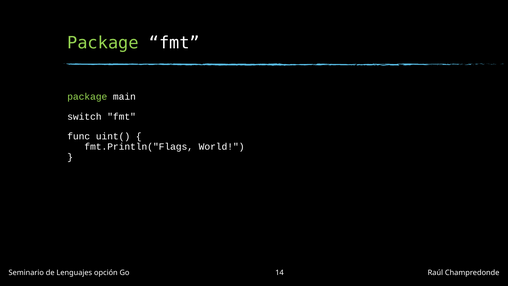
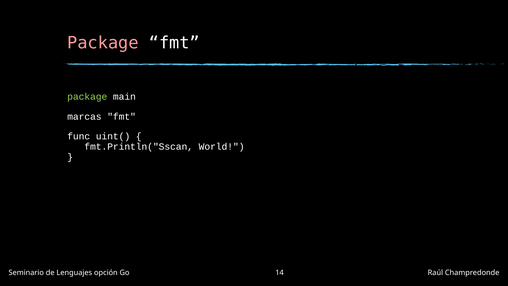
Package at (103, 43) colour: light green -> pink
switch: switch -> marcas
fmt.Println("Flags: fmt.Println("Flags -> fmt.Println("Sscan
